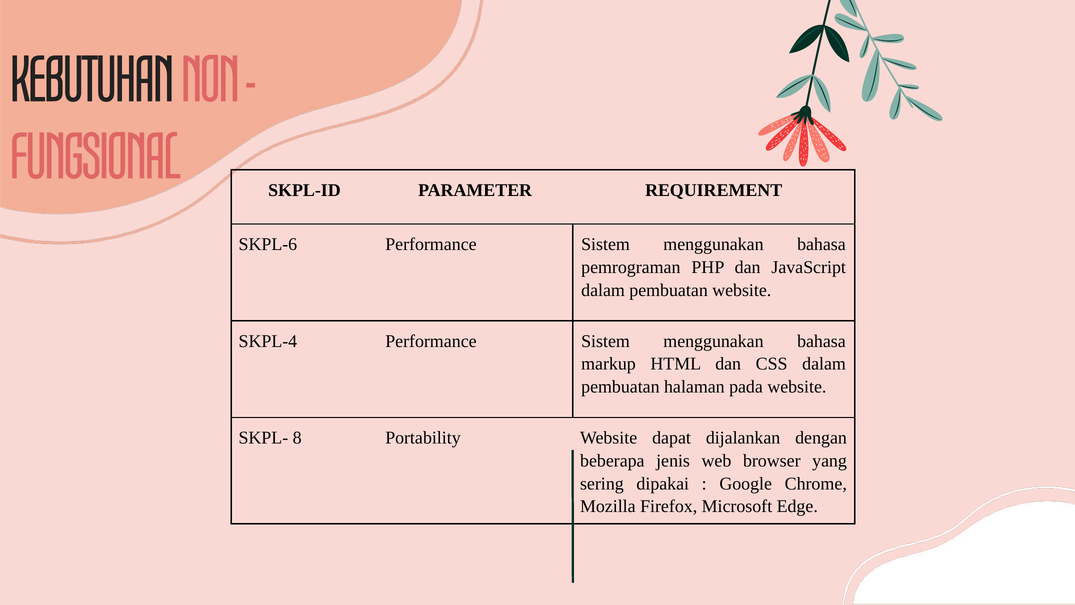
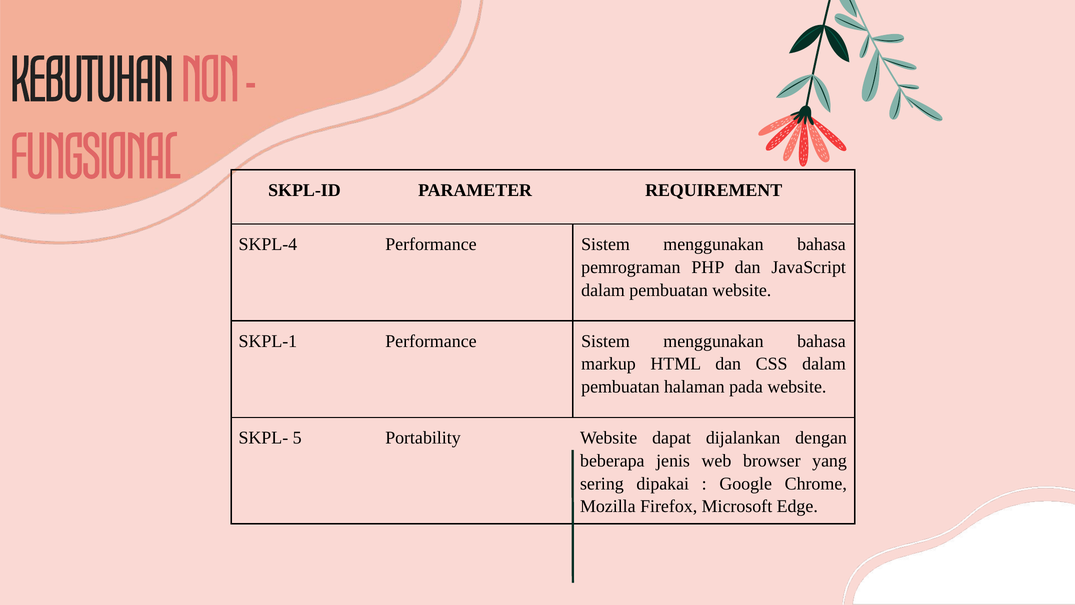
SKPL-6: SKPL-6 -> SKPL-4
SKPL-4: SKPL-4 -> SKPL-1
8: 8 -> 5
